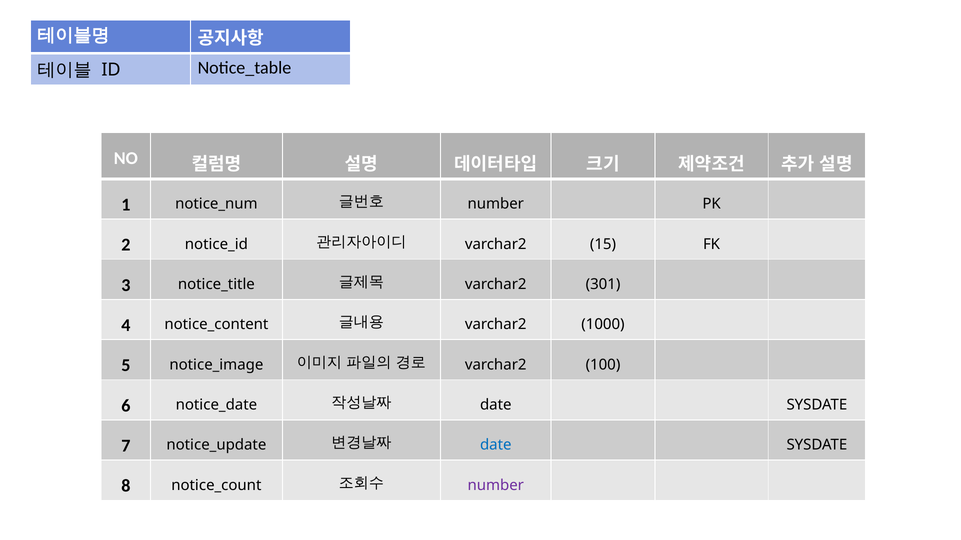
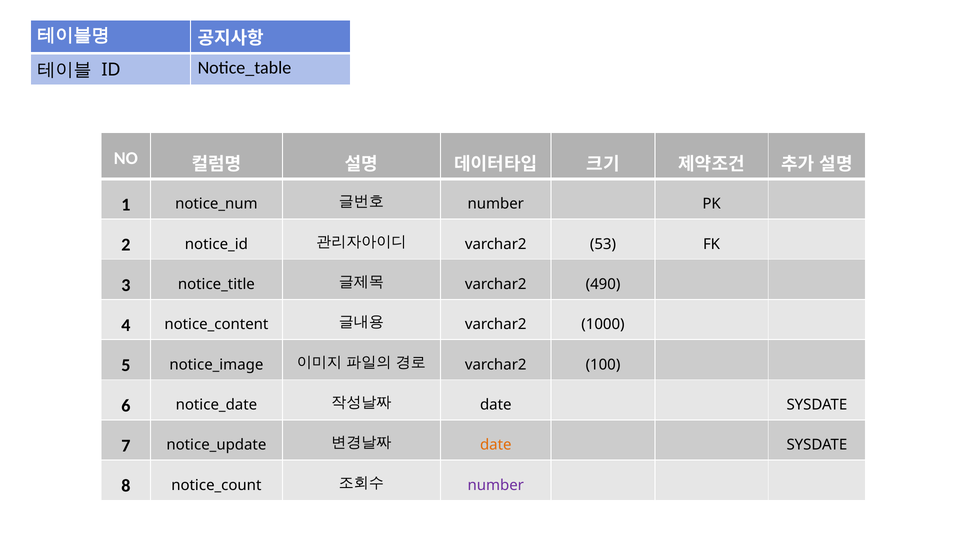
15: 15 -> 53
301: 301 -> 490
date at (496, 445) colour: blue -> orange
